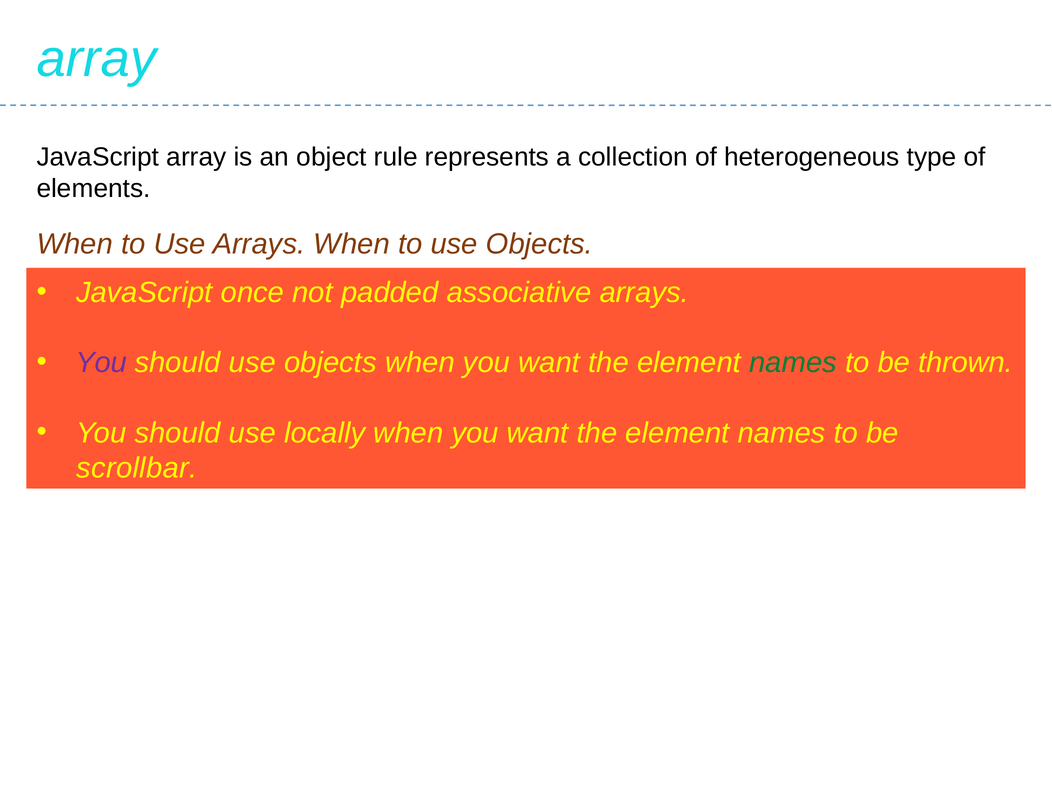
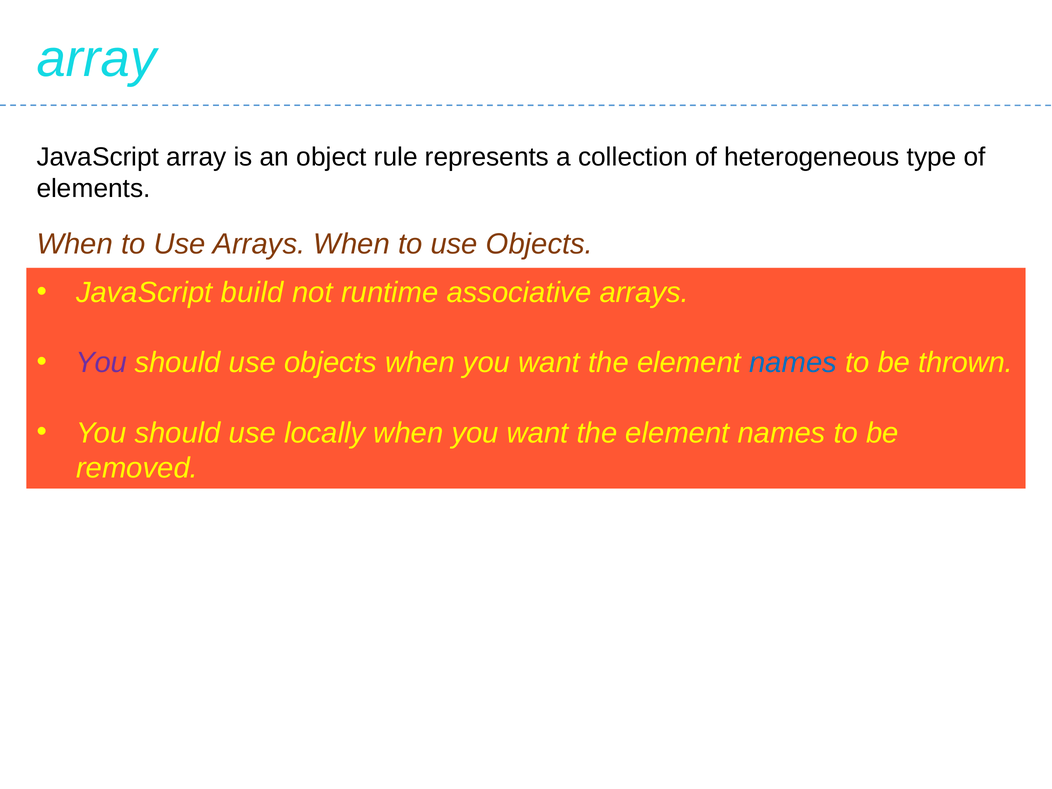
once: once -> build
padded: padded -> runtime
names at (793, 363) colour: green -> blue
scrollbar: scrollbar -> removed
